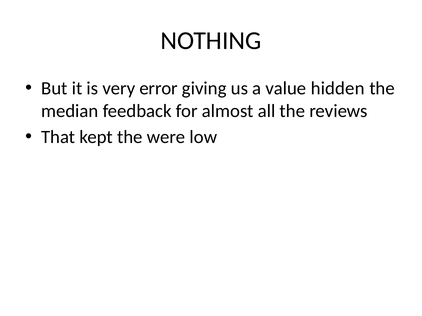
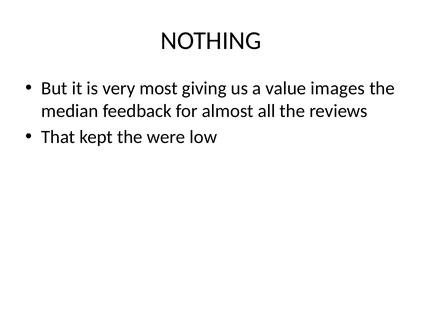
error: error -> most
hidden: hidden -> images
